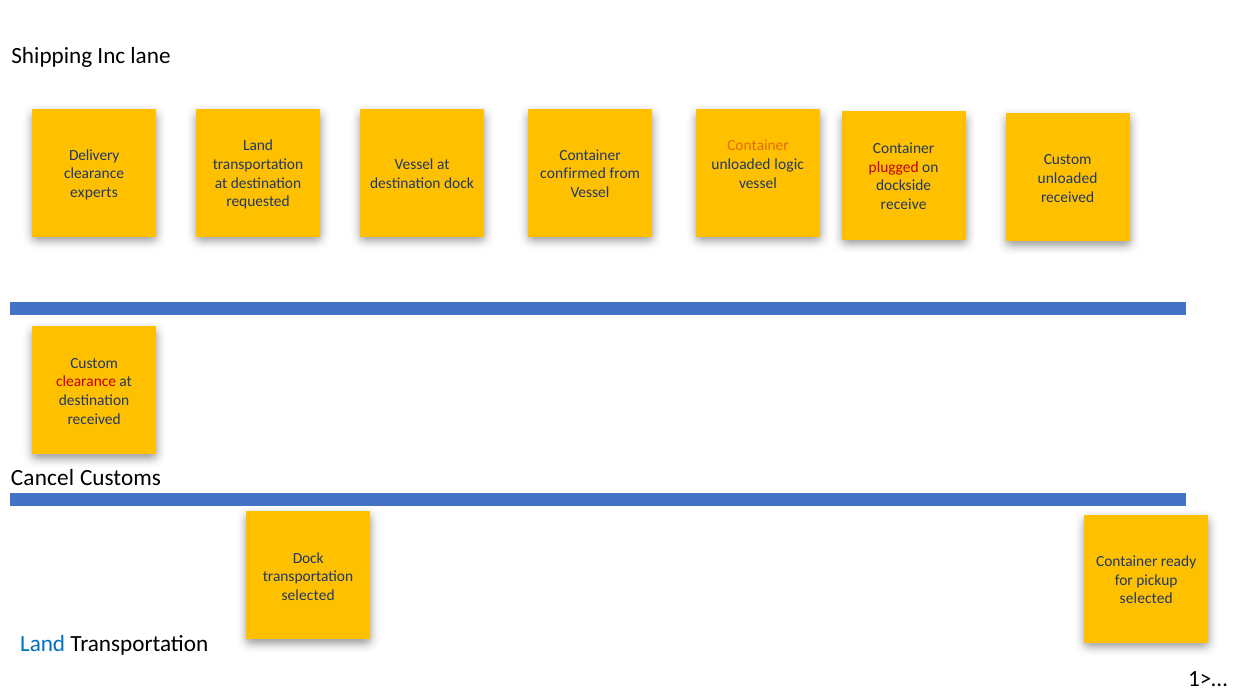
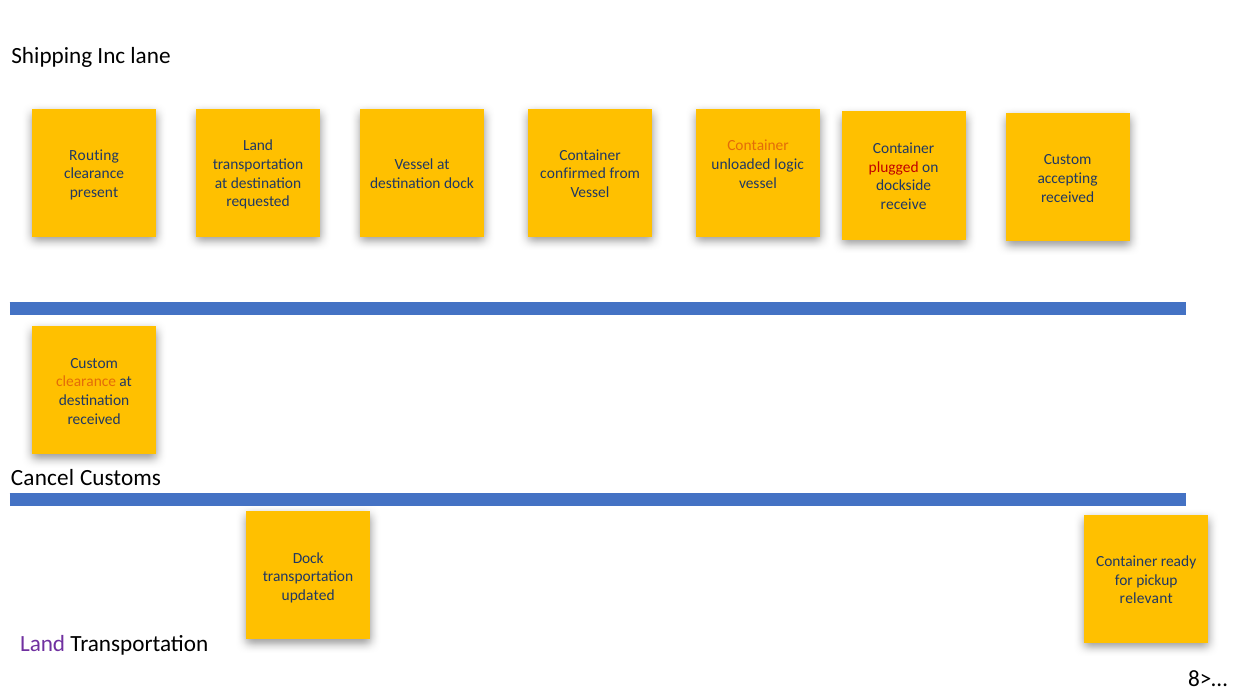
Delivery: Delivery -> Routing
unloaded at (1067, 178): unloaded -> accepting
experts: experts -> present
clearance at (86, 382) colour: red -> orange
selected at (308, 595): selected -> updated
selected at (1146, 598): selected -> relevant
Land at (43, 644) colour: blue -> purple
1>…: 1>… -> 8>…
